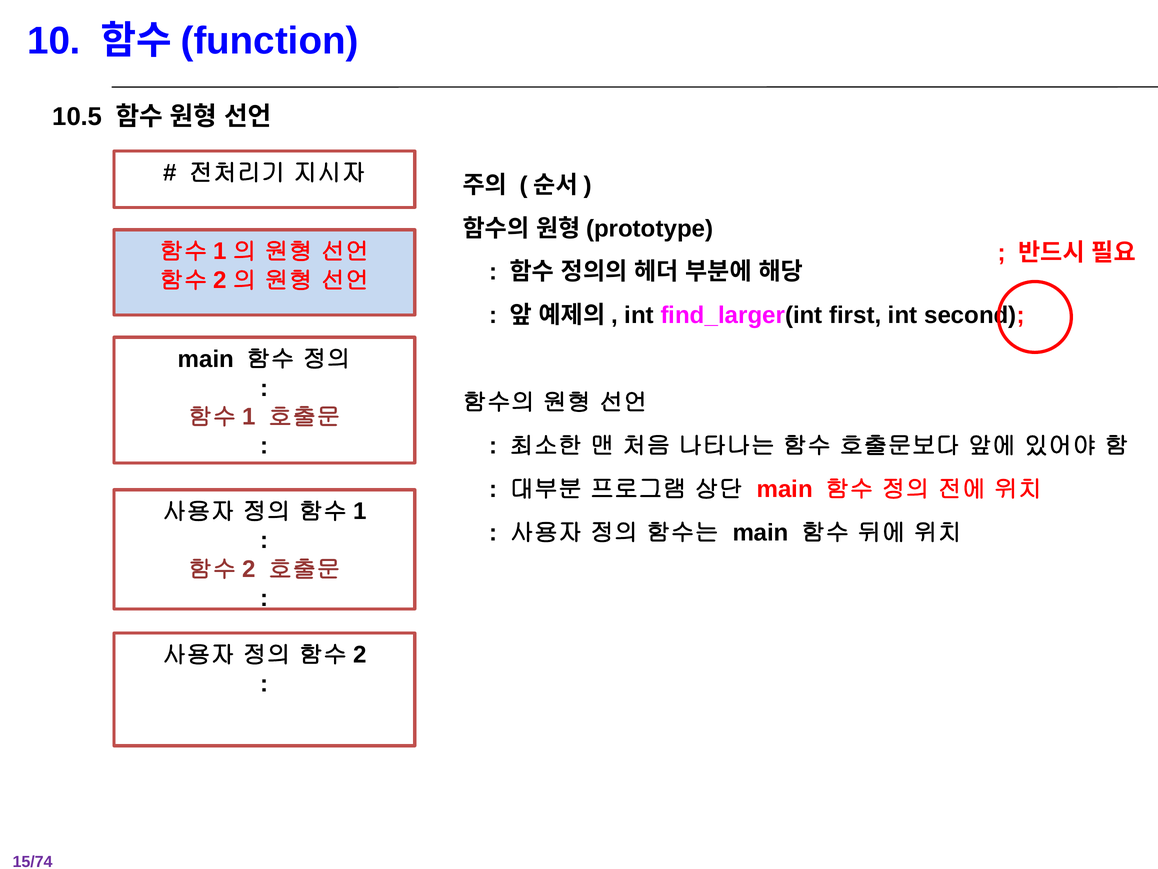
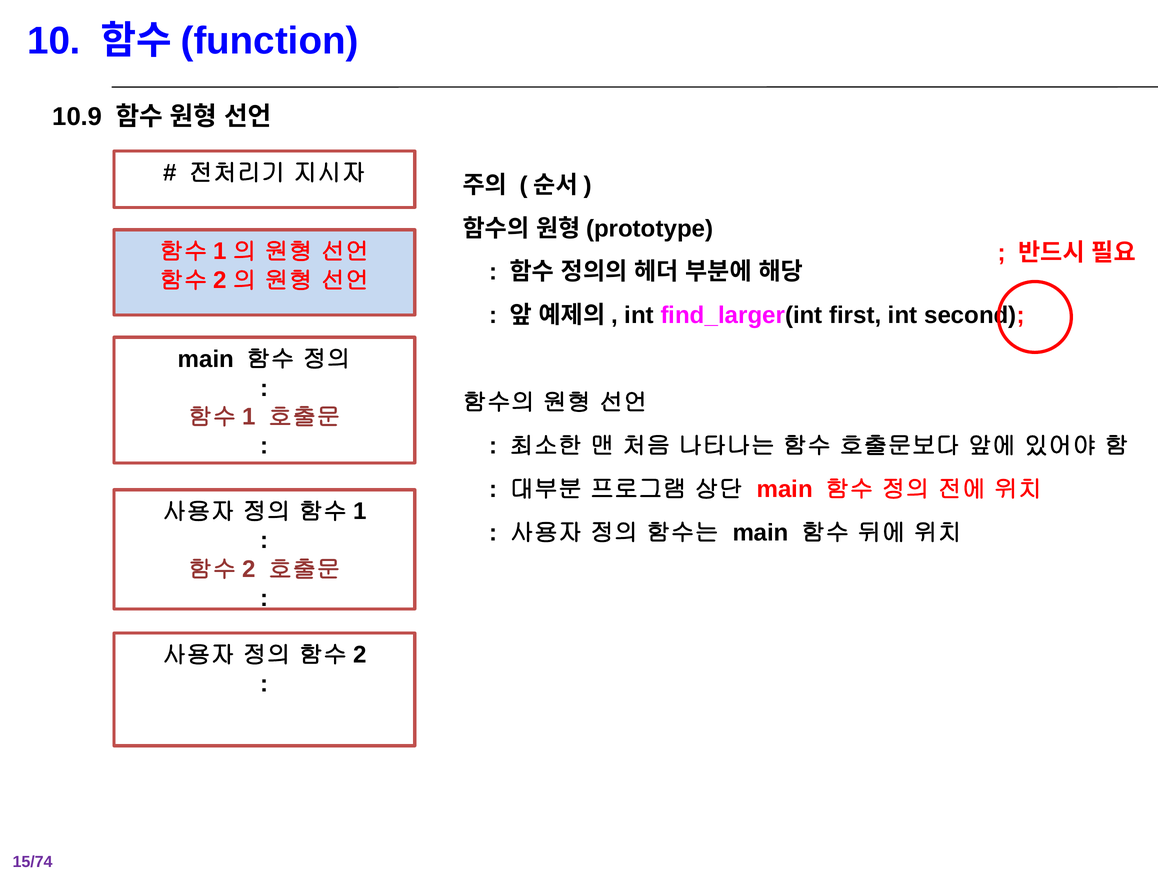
10.5: 10.5 -> 10.9
